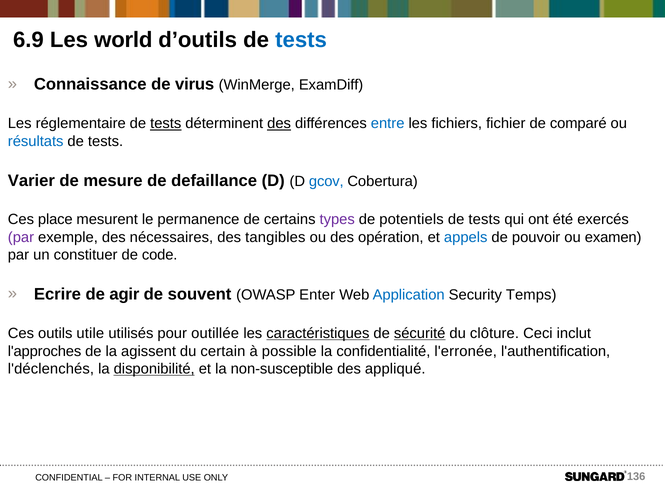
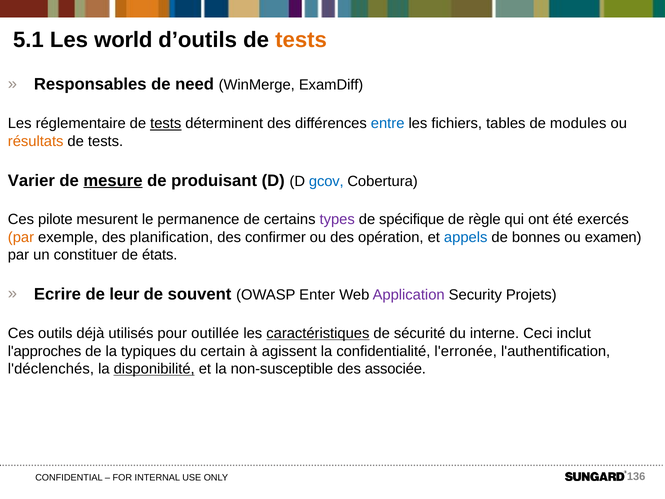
6.9: 6.9 -> 5.1
tests at (301, 40) colour: blue -> orange
Connaissance: Connaissance -> Responsables
virus: virus -> need
des at (279, 123) underline: present -> none
fichier: fichier -> tables
comparé: comparé -> modules
résultats colour: blue -> orange
mesure underline: none -> present
defaillance: defaillance -> produisant
place: place -> pilote
potentiels: potentiels -> spécifique
tests at (484, 219): tests -> règle
par at (21, 237) colour: purple -> orange
nécessaires: nécessaires -> planification
tangibles: tangibles -> confirmer
pouvoir: pouvoir -> bonnes
code: code -> états
agir: agir -> leur
Application colour: blue -> purple
Temps: Temps -> Projets
utile: utile -> déjà
sécurité underline: present -> none
clôture: clôture -> interne
agissent: agissent -> typiques
possible: possible -> agissent
appliqué: appliqué -> associée
